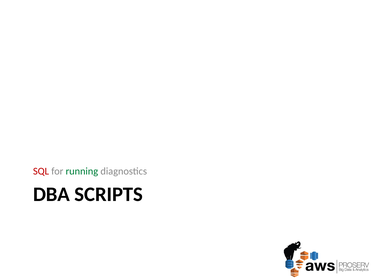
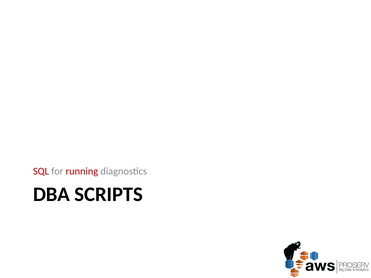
running colour: green -> red
